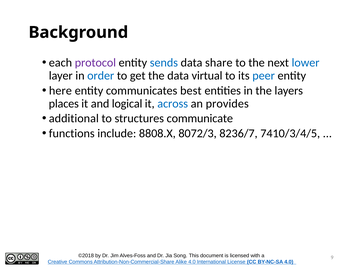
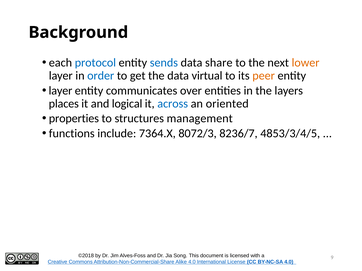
protocol colour: purple -> blue
lower colour: blue -> orange
peer colour: blue -> orange
here at (60, 91): here -> layer
best: best -> over
provides: provides -> oriented
additional: additional -> properties
communicate: communicate -> management
8808.X: 8808.X -> 7364.X
7410/3/4/5: 7410/3/4/5 -> 4853/3/4/5
